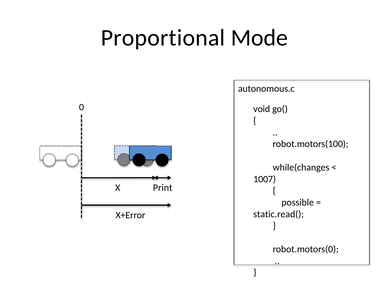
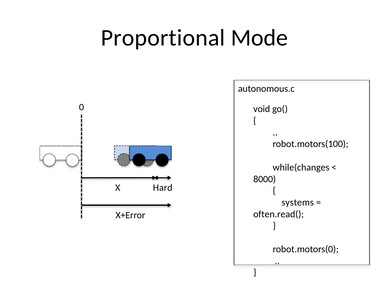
1007: 1007 -> 8000
Print: Print -> Hard
possible: possible -> systems
static.read(: static.read( -> often.read(
